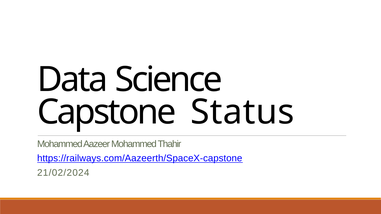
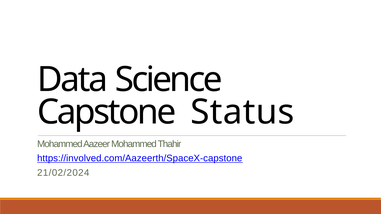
https://railways.com/Aazeerth/SpaceX-capstone: https://railways.com/Aazeerth/SpaceX-capstone -> https://involved.com/Aazeerth/SpaceX-capstone
